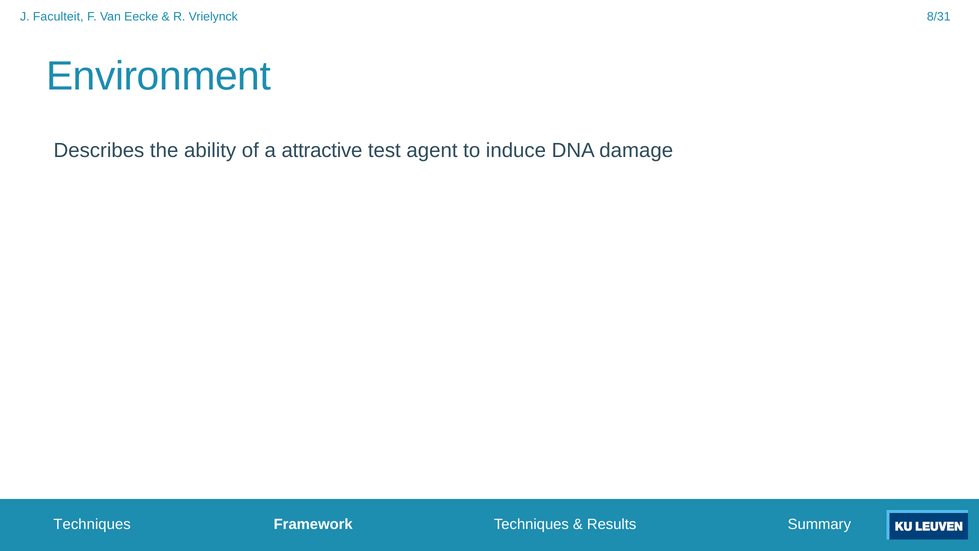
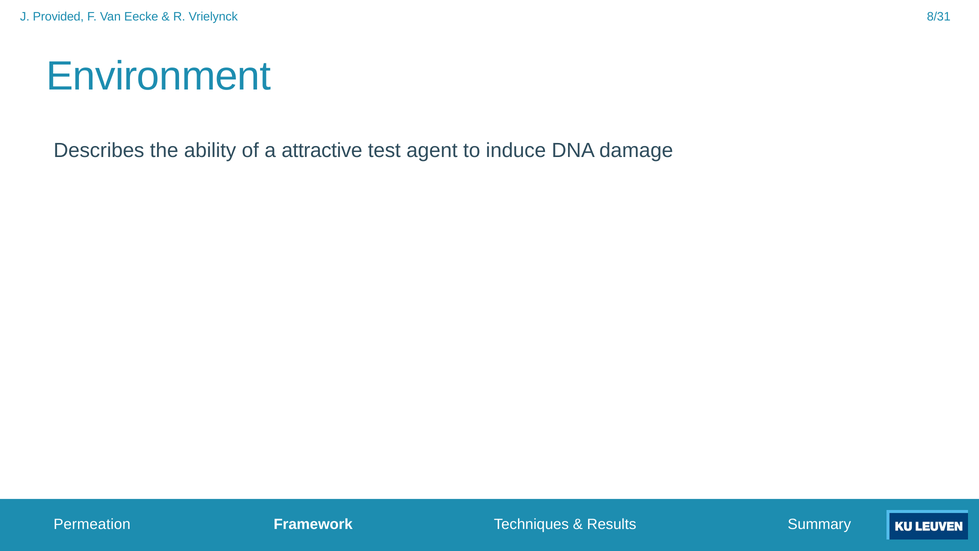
Faculteit: Faculteit -> Provided
Techniques at (92, 524): Techniques -> Permeation
